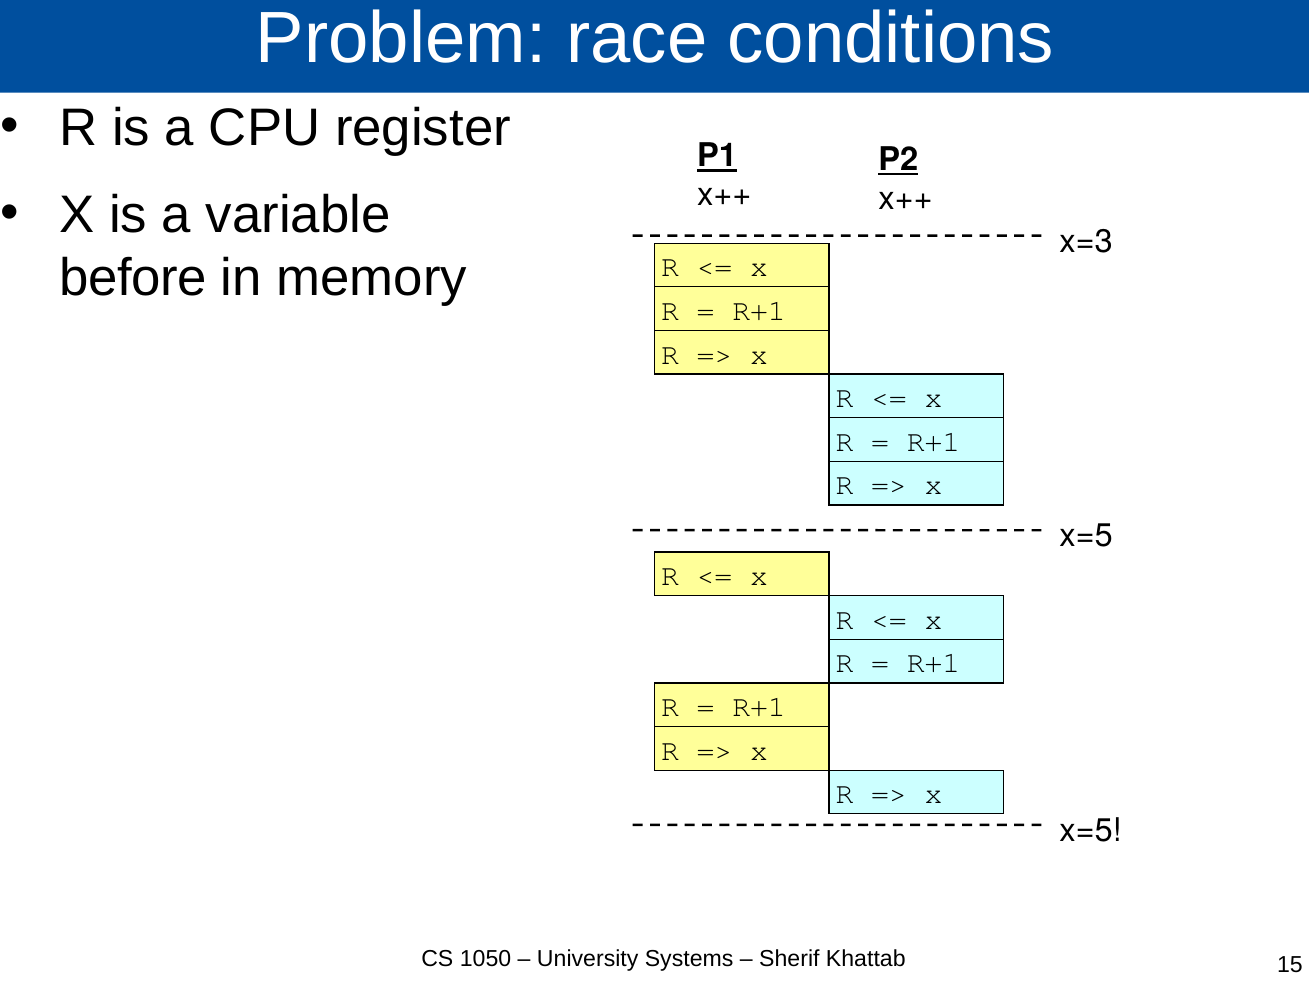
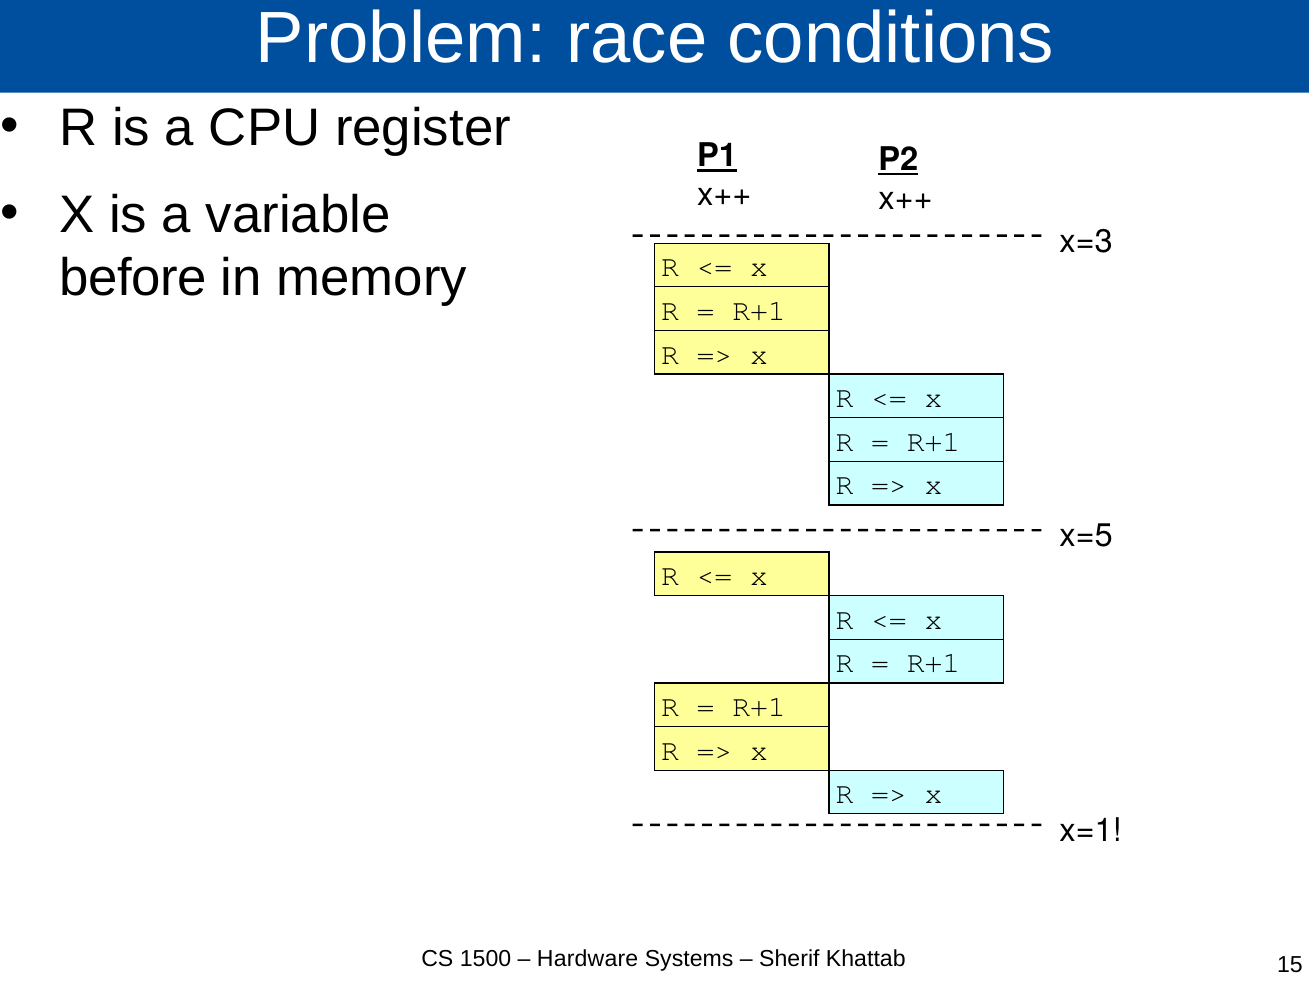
x=5 at (1091, 830): x=5 -> x=1
1050: 1050 -> 1500
University: University -> Hardware
